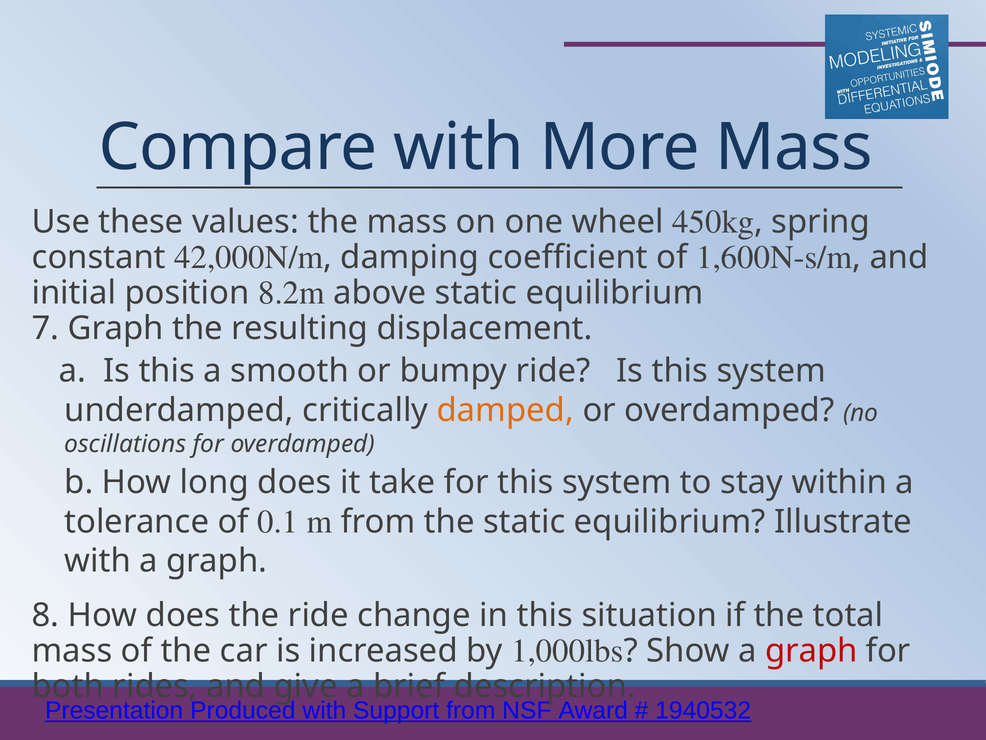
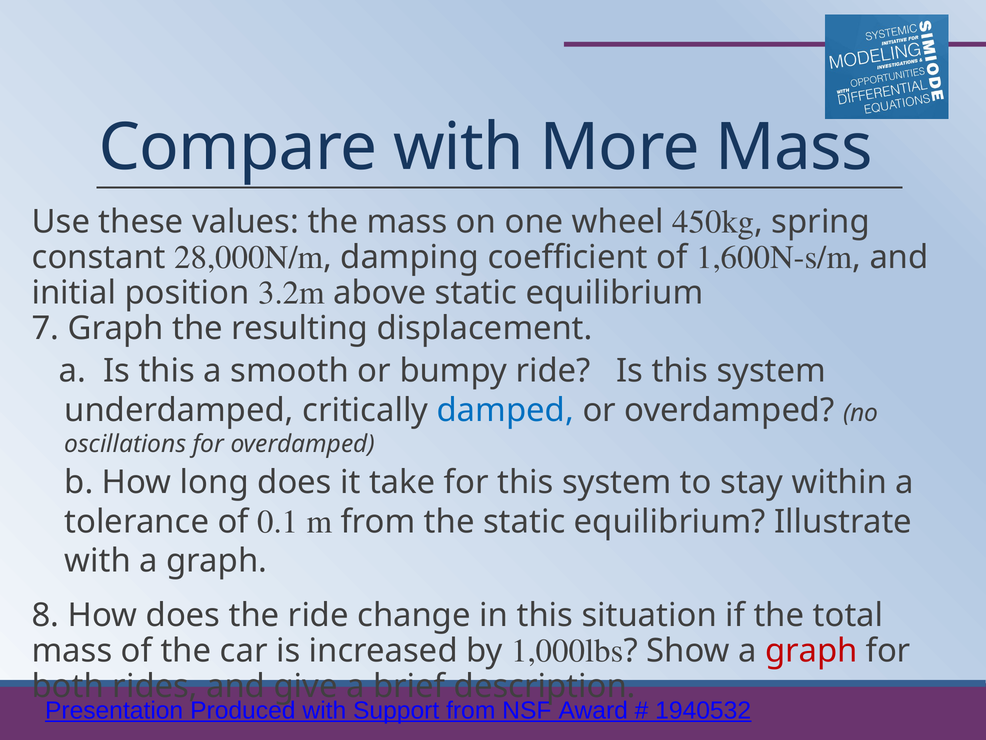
42,000N/m: 42,000N/m -> 28,000N/m
8.2m: 8.2m -> 3.2m
damped colour: orange -> blue
